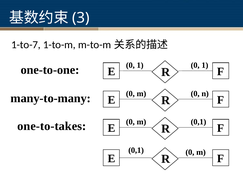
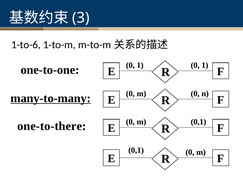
1-to-7: 1-to-7 -> 1-to-6
many-to-many underline: none -> present
one-to-takes: one-to-takes -> one-to-there
